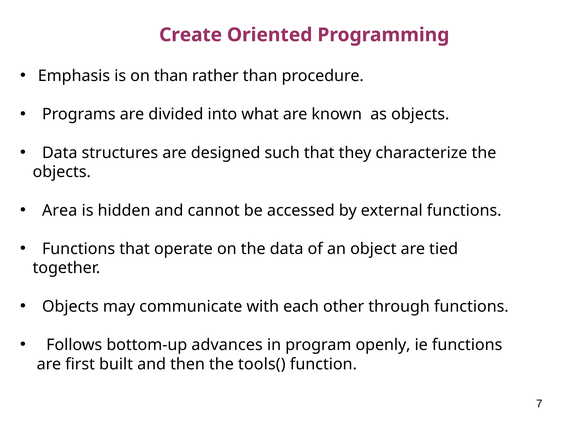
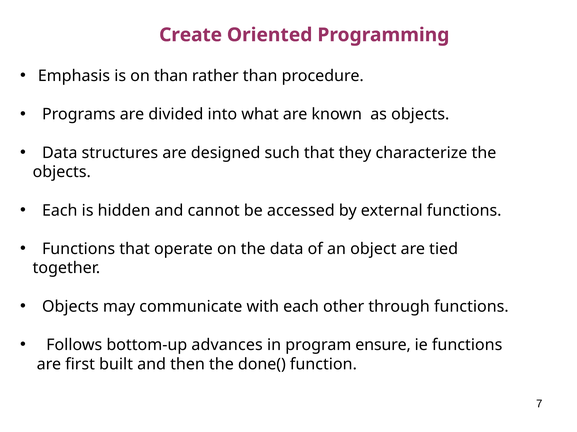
Area at (60, 211): Area -> Each
openly: openly -> ensure
tools(: tools( -> done(
